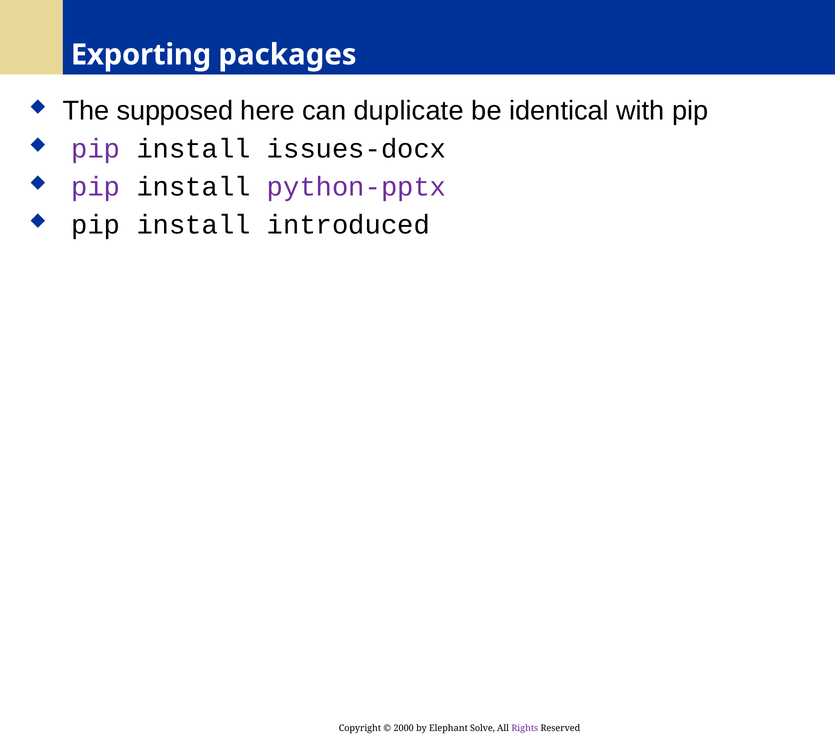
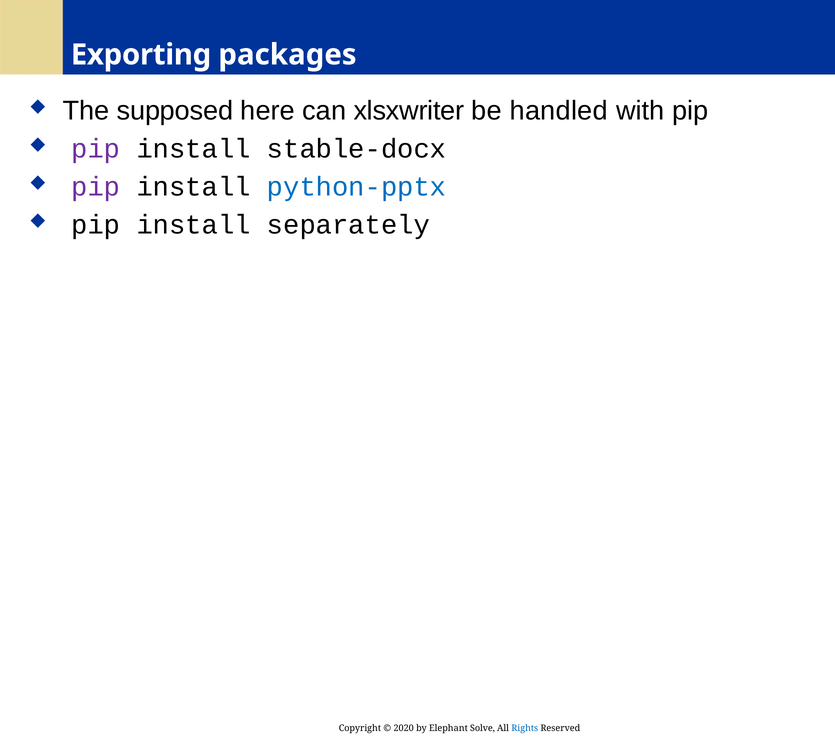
duplicate: duplicate -> xlsxwriter
identical: identical -> handled
issues-docx: issues-docx -> stable-docx
python-pptx colour: purple -> blue
introduced: introduced -> separately
2000: 2000 -> 2020
Rights colour: purple -> blue
